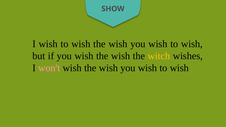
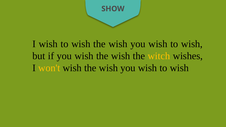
won't colour: pink -> yellow
